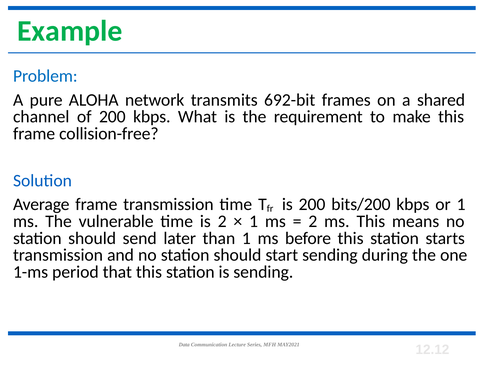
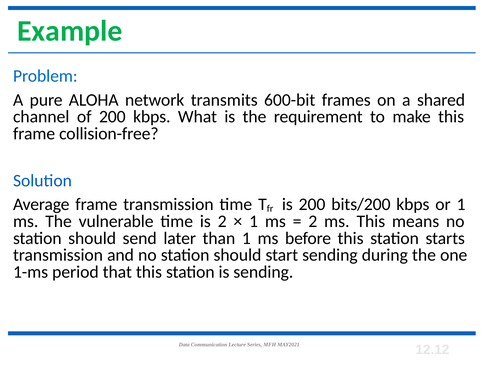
692-bit: 692-bit -> 600-bit
